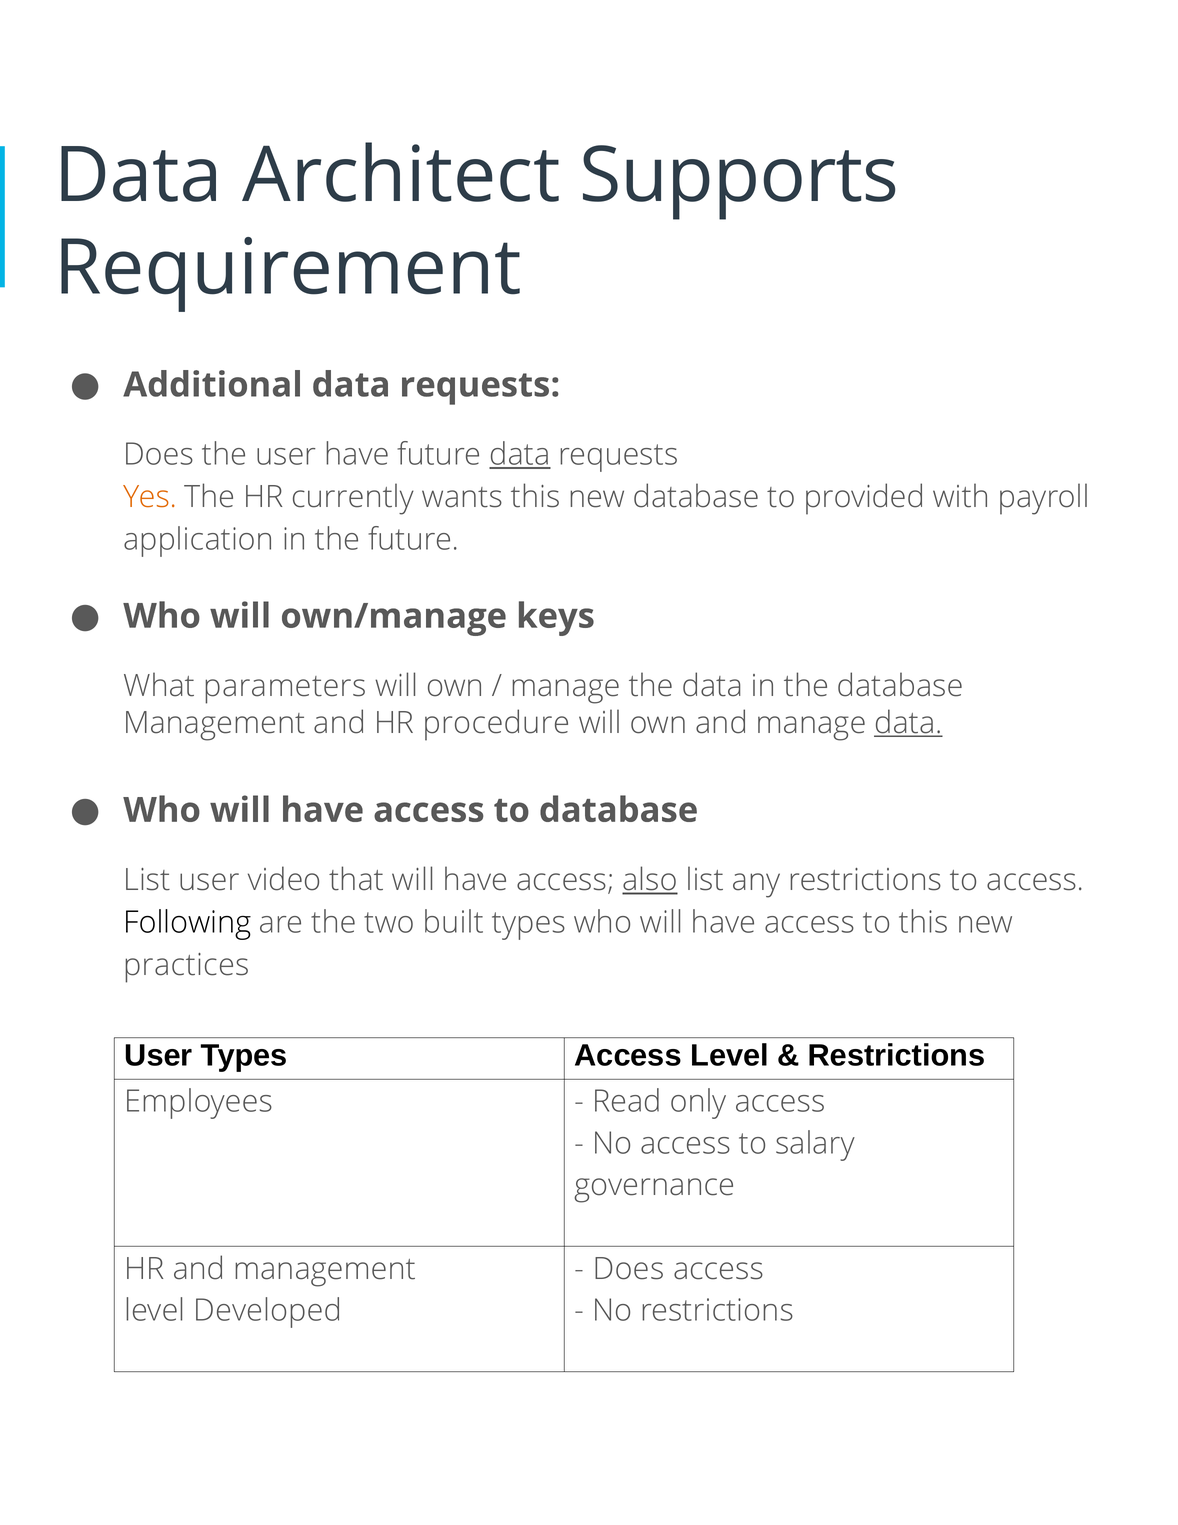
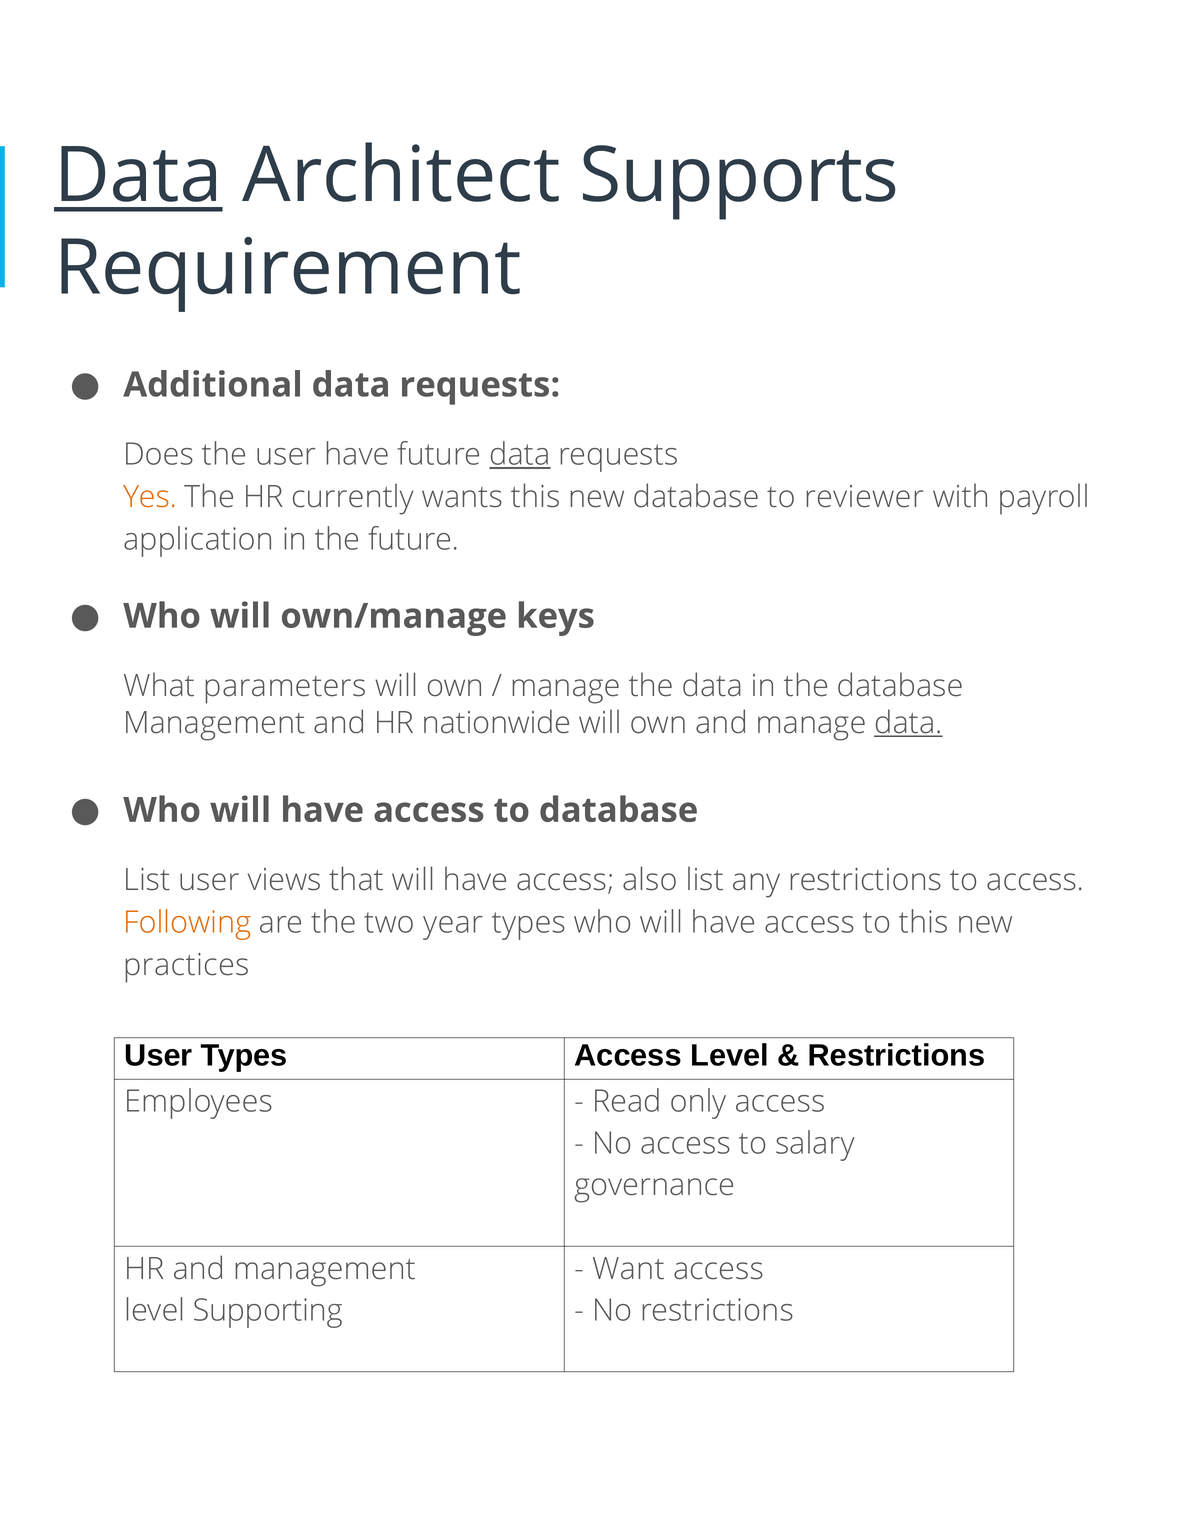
Data at (138, 176) underline: none -> present
provided: provided -> reviewer
procedure: procedure -> nationwide
video: video -> views
also underline: present -> none
Following colour: black -> orange
built: built -> year
Does at (628, 1268): Does -> Want
Developed: Developed -> Supporting
